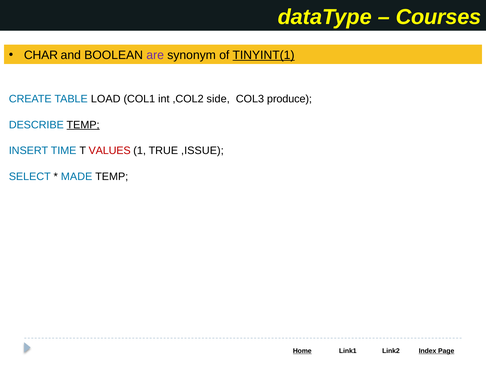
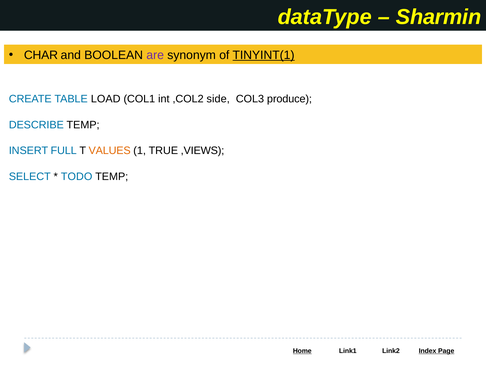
Courses: Courses -> Sharmin
TEMP at (83, 125) underline: present -> none
TIME: TIME -> FULL
VALUES colour: red -> orange
,ISSUE: ,ISSUE -> ,VIEWS
MADE: MADE -> TODO
